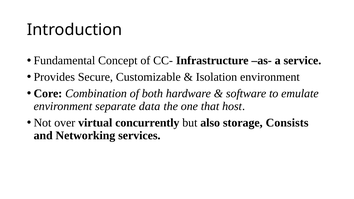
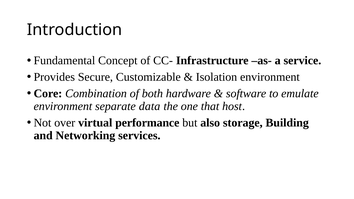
concurrently: concurrently -> performance
Consists: Consists -> Building
